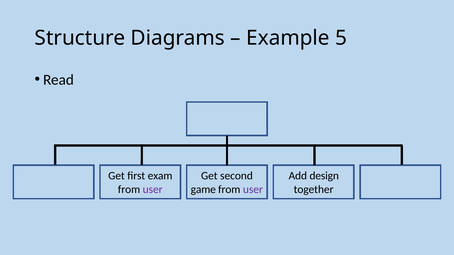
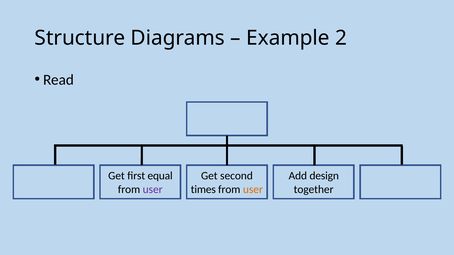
5: 5 -> 2
exam: exam -> equal
game: game -> times
user at (253, 190) colour: purple -> orange
